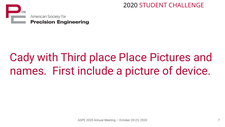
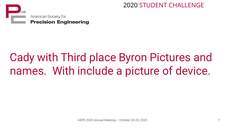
place Place: Place -> Byron
names First: First -> With
